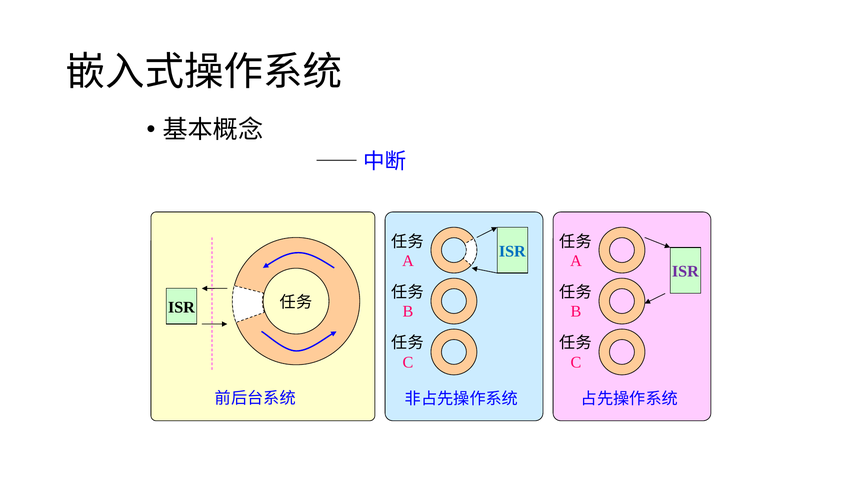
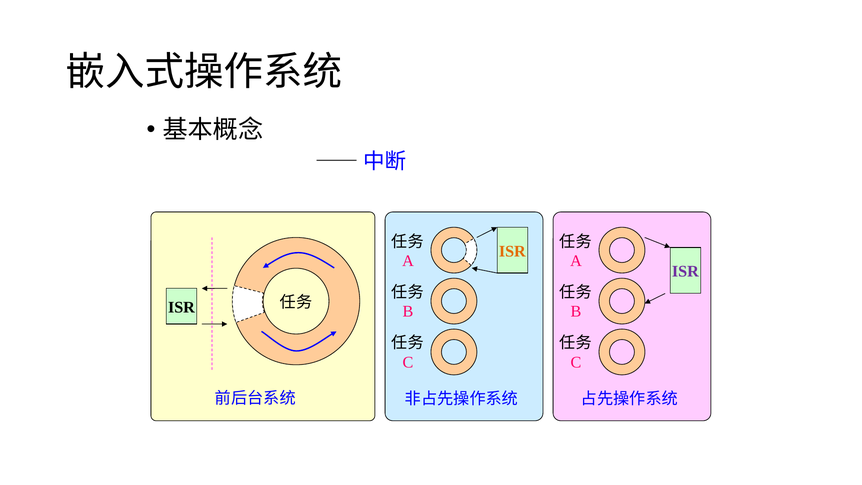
ISR at (512, 251) colour: blue -> orange
